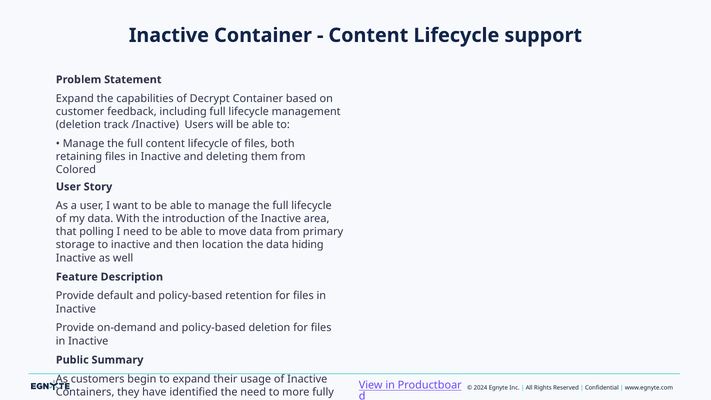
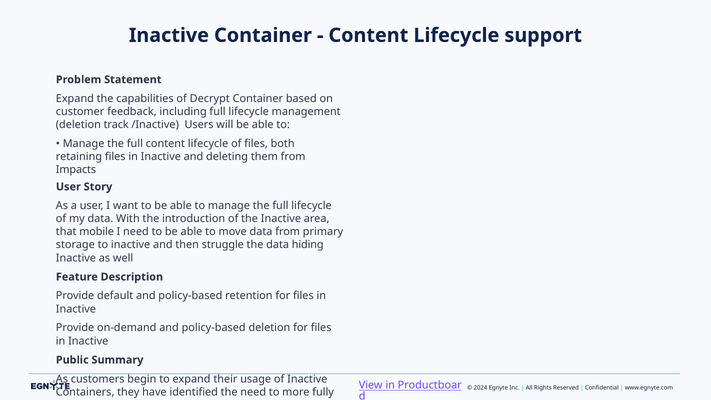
Colored: Colored -> Impacts
polling: polling -> mobile
location: location -> struggle
